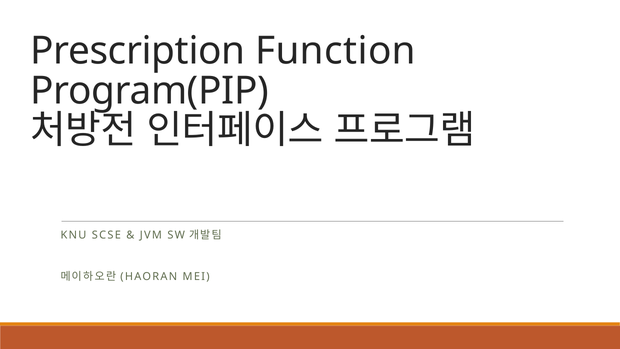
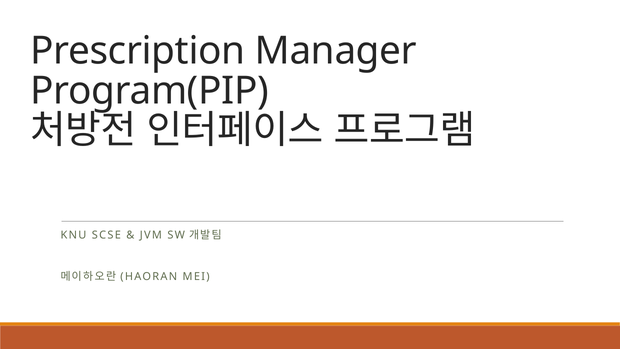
Function: Function -> Manager
